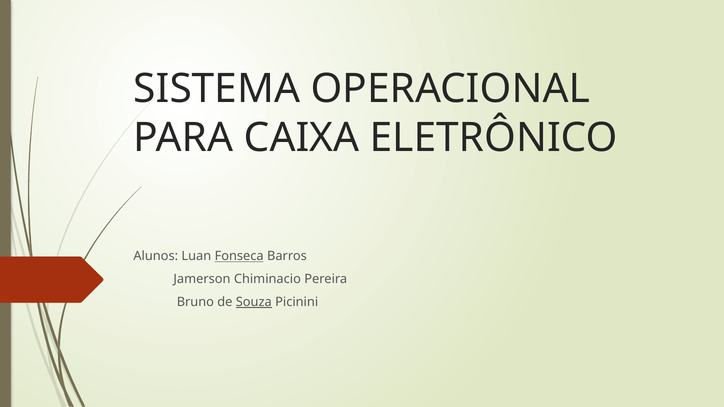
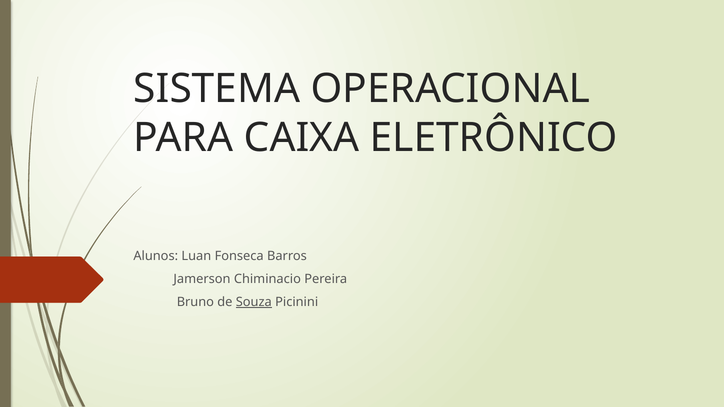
Fonseca underline: present -> none
